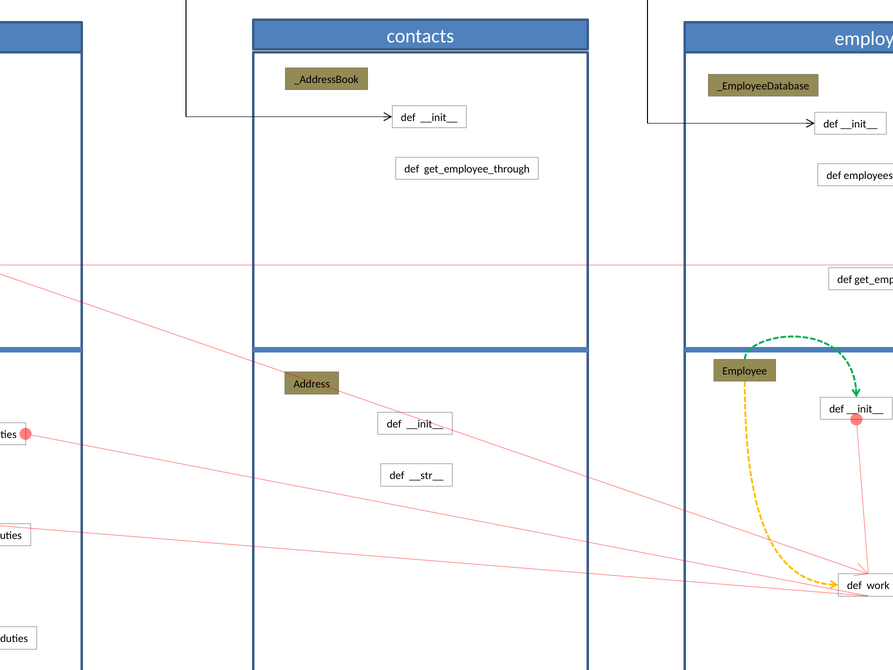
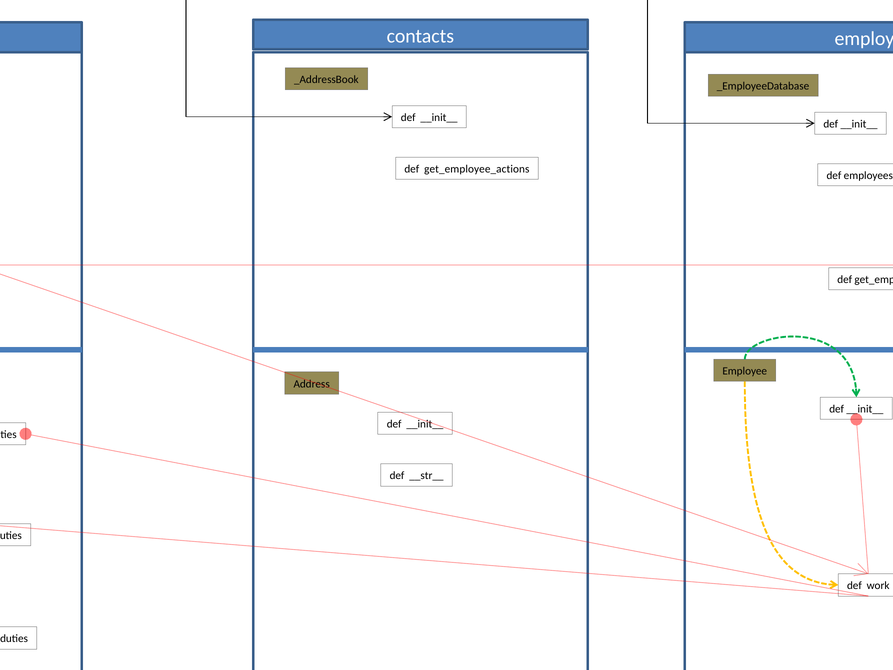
get_employee_through: get_employee_through -> get_employee_actions
